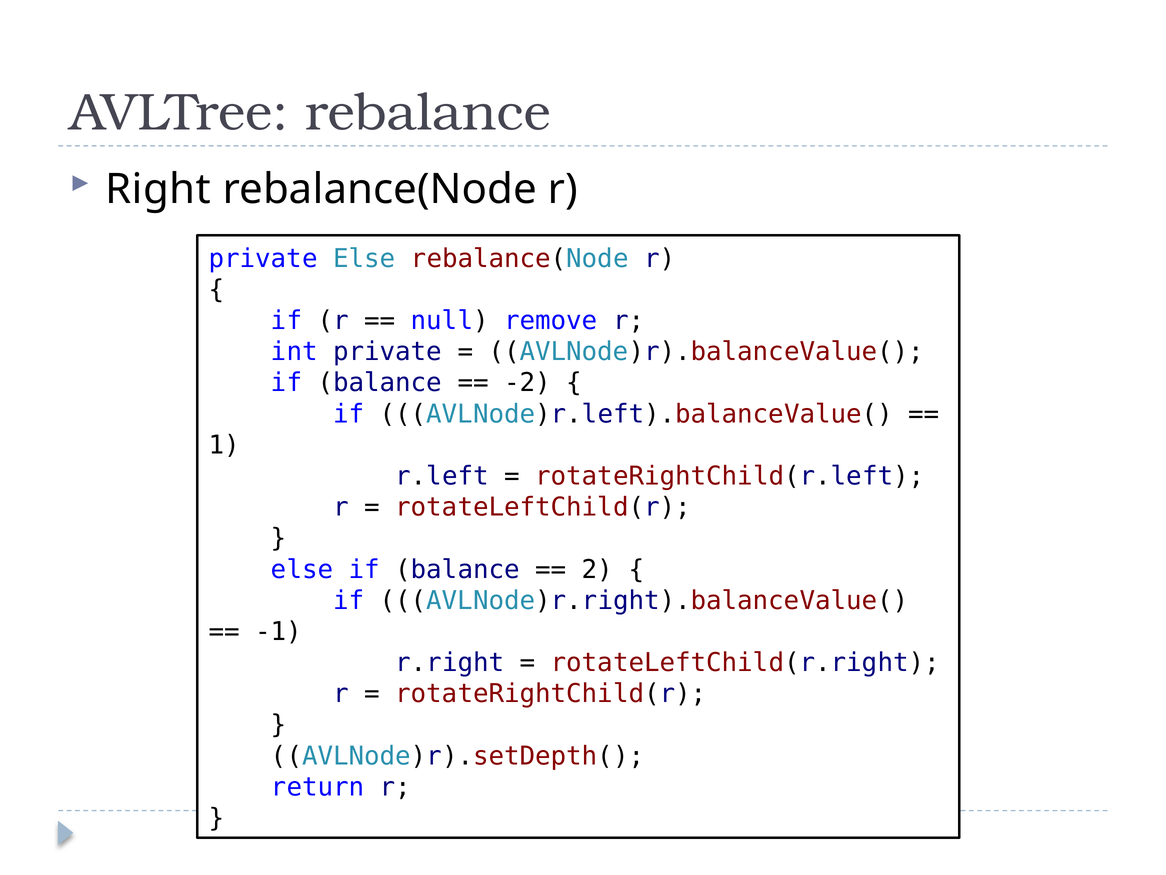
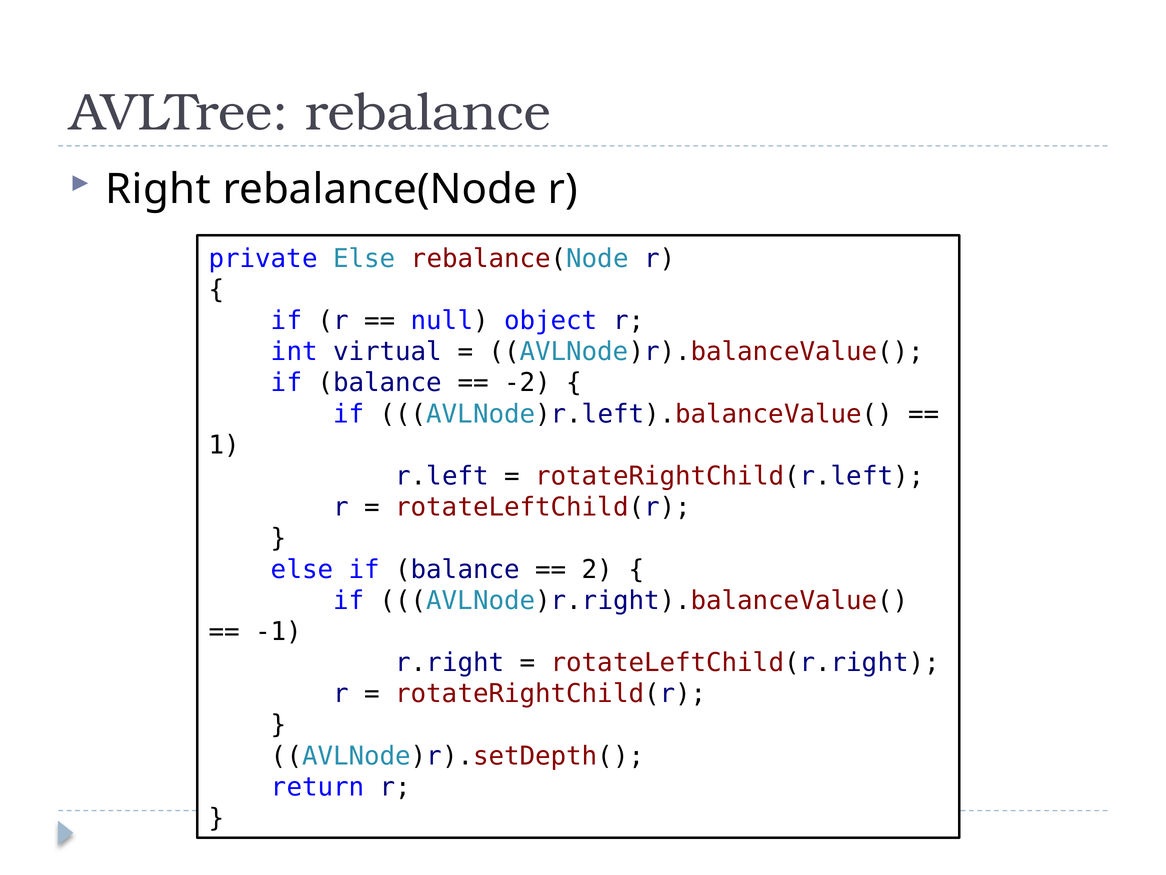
remove: remove -> object
int private: private -> virtual
